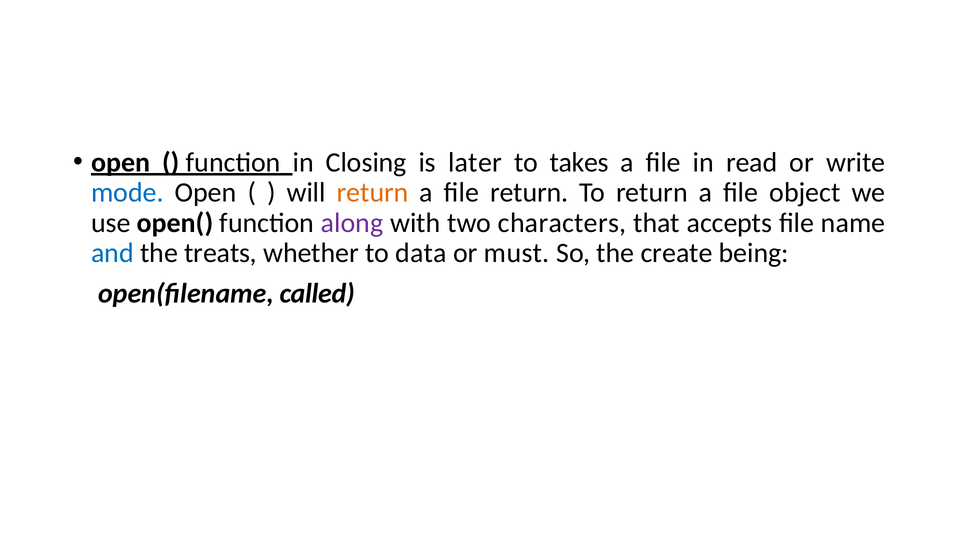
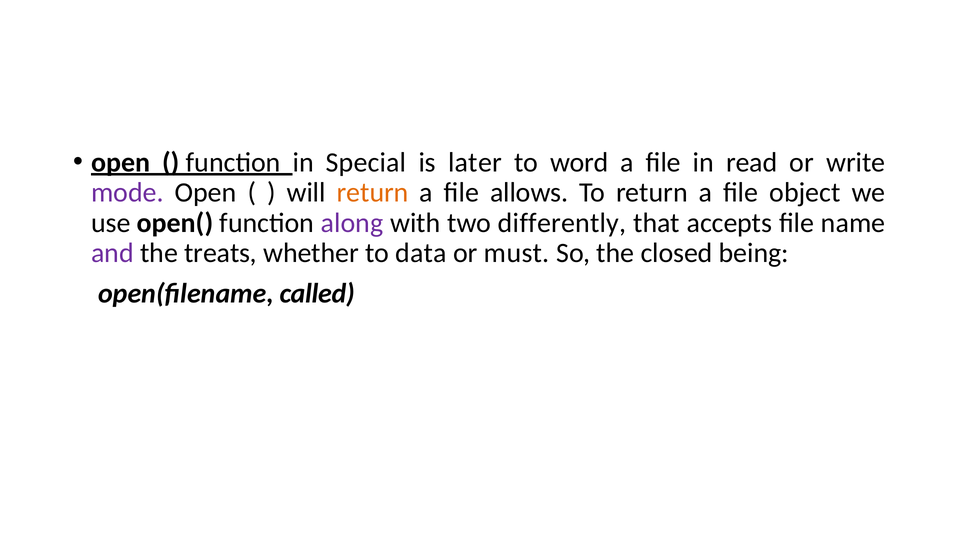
Closing: Closing -> Special
takes: takes -> word
mode colour: blue -> purple
file return: return -> allows
characters: characters -> differently
and colour: blue -> purple
create: create -> closed
